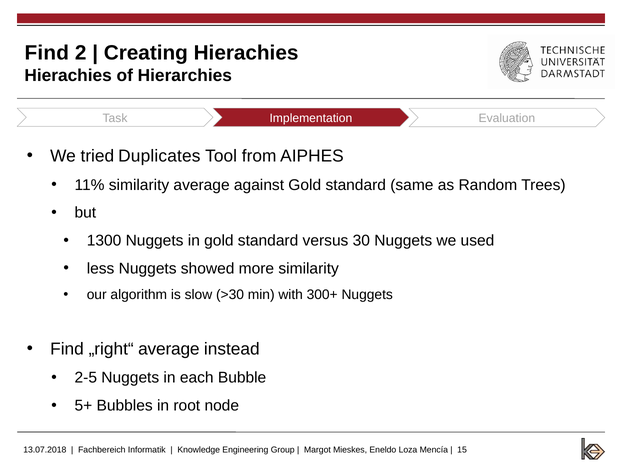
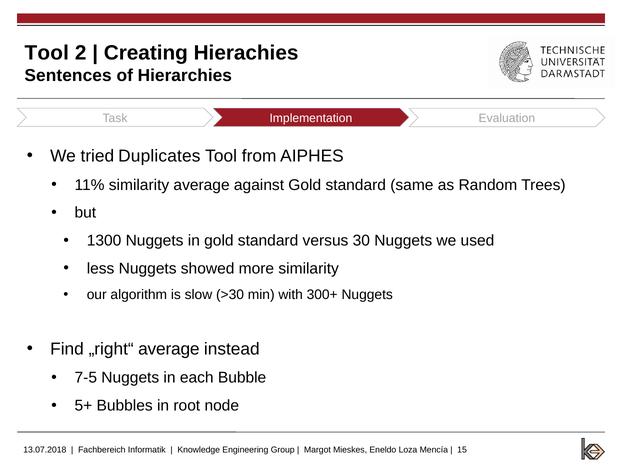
Find at (47, 53): Find -> Tool
Hierachies at (68, 75): Hierachies -> Sentences
2-5: 2-5 -> 7-5
